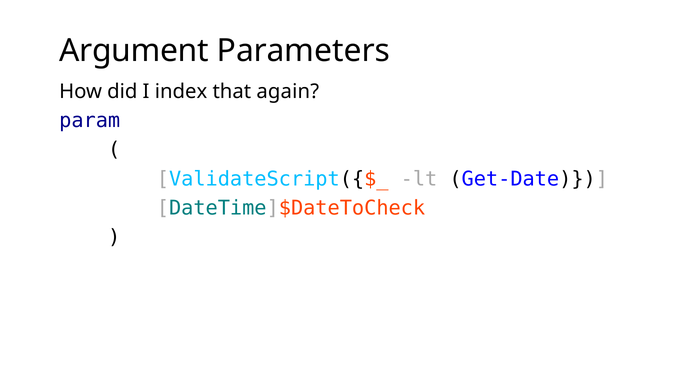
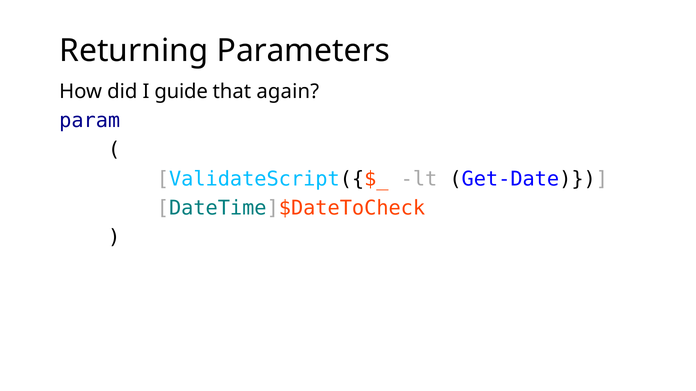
Argument: Argument -> Returning
index: index -> guide
